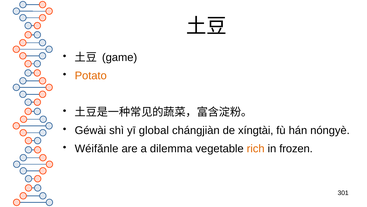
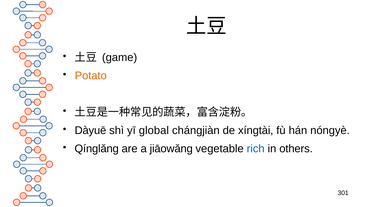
Géwài: Géwài -> Dàyuē
Wéifǎnle: Wéifǎnle -> Qínglǎng
dilemma: dilemma -> jiāowǎng
rich colour: orange -> blue
frozen: frozen -> others
